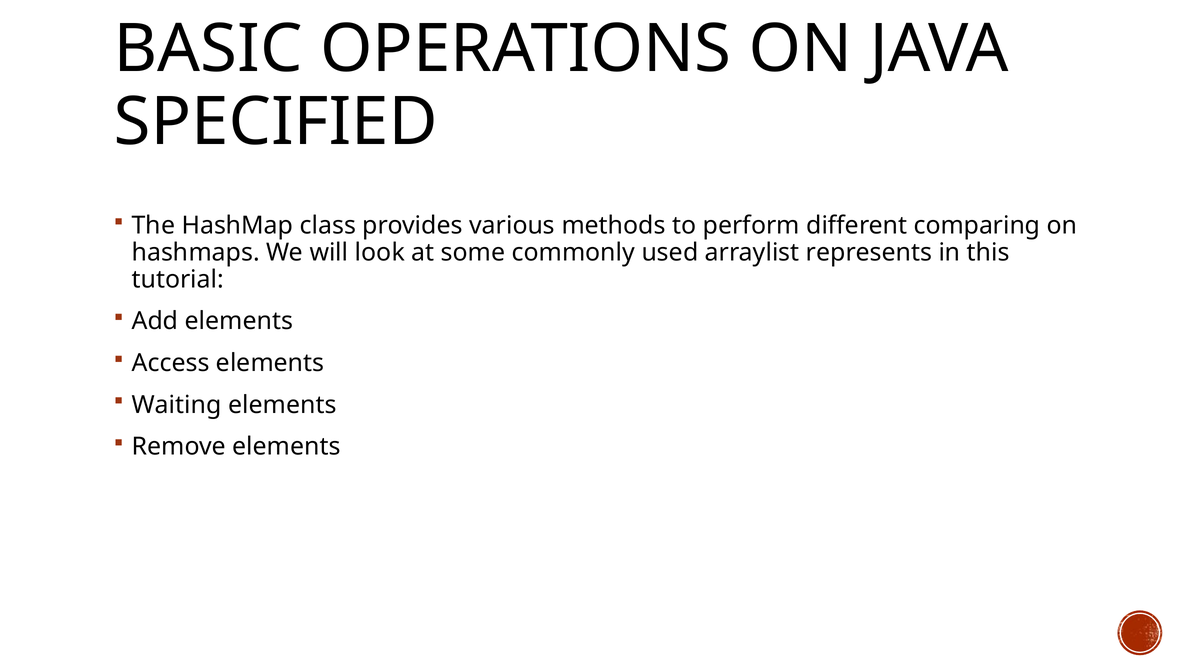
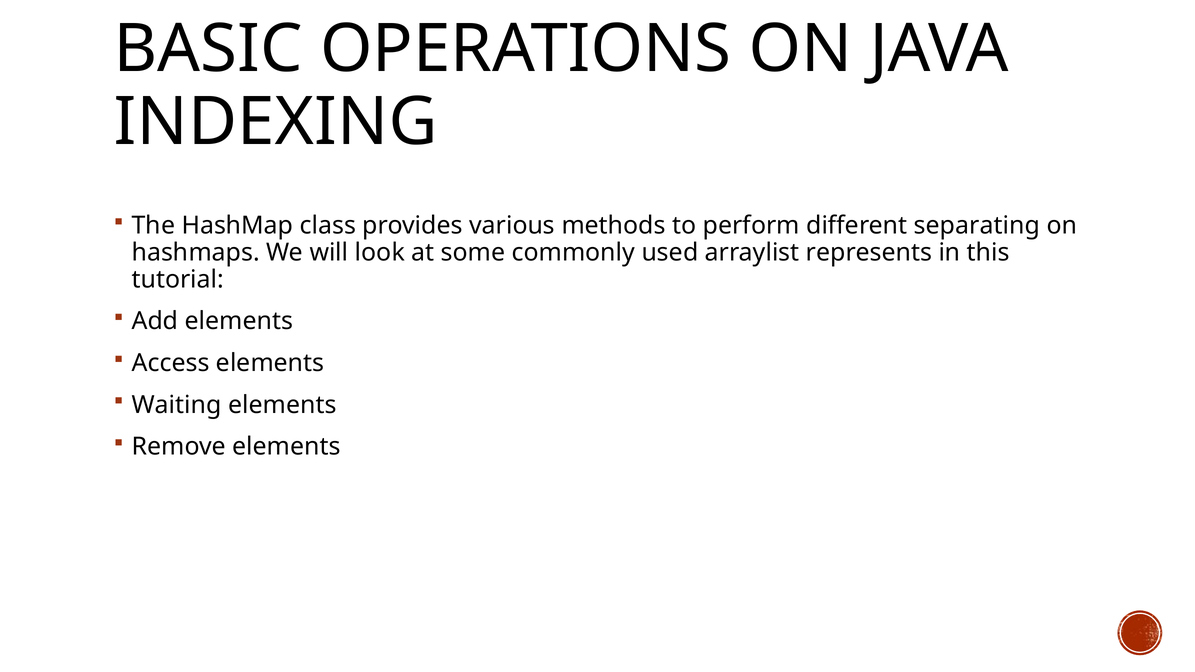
SPECIFIED: SPECIFIED -> INDEXING
comparing: comparing -> separating
